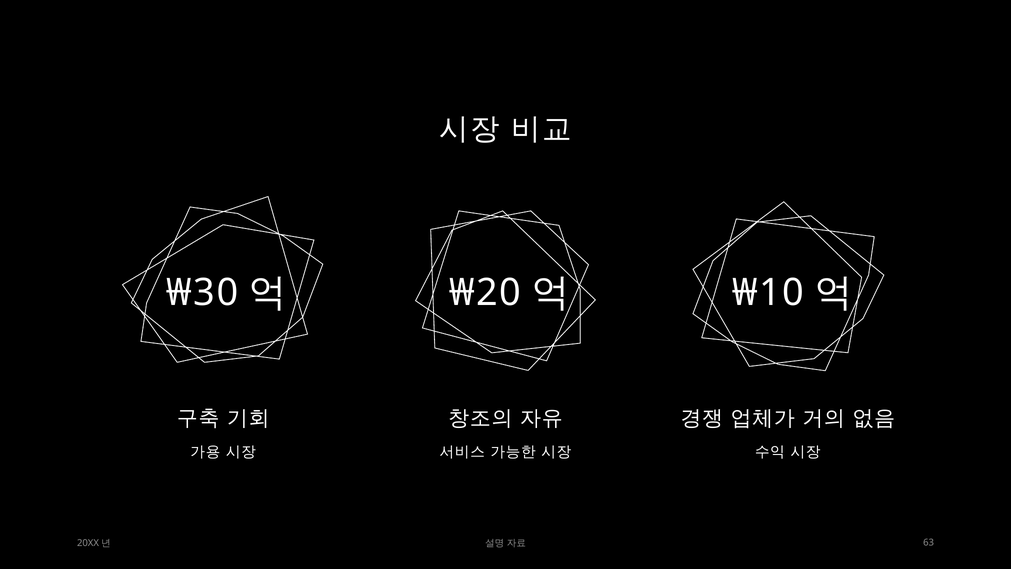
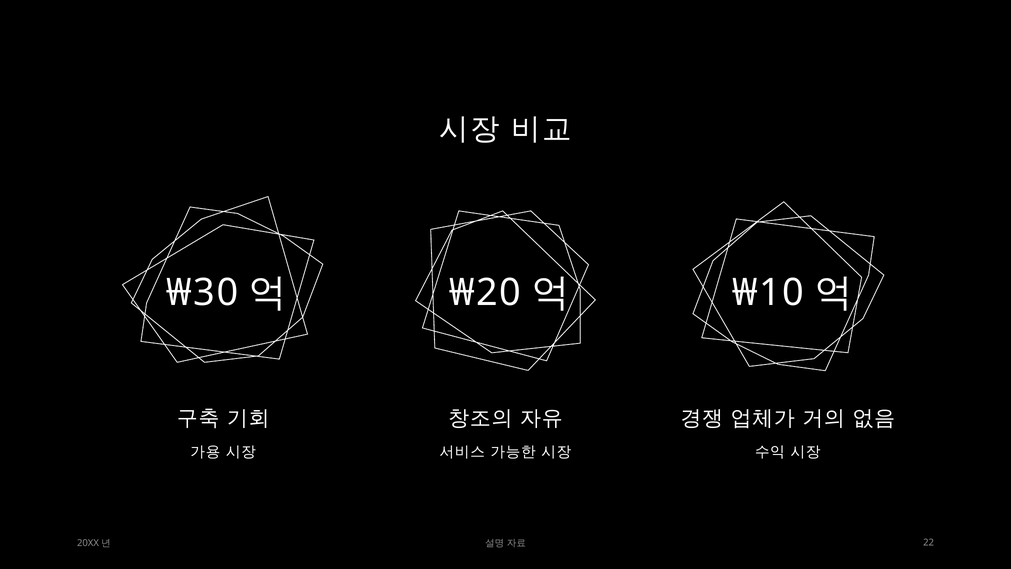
63: 63 -> 22
